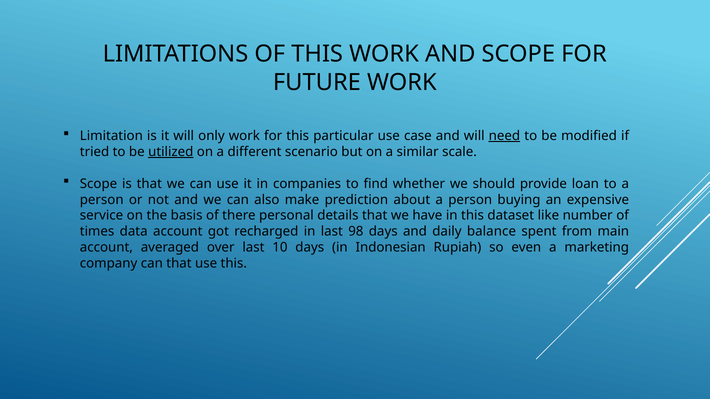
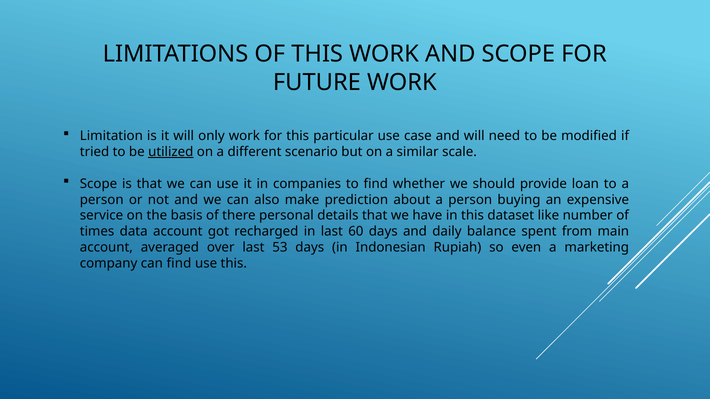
need underline: present -> none
98: 98 -> 60
10: 10 -> 53
can that: that -> find
